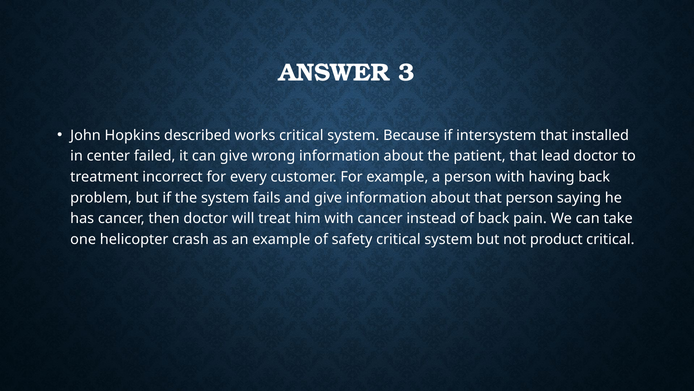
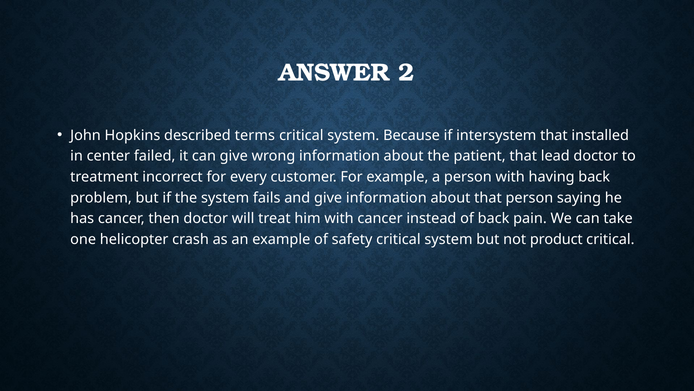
3: 3 -> 2
works: works -> terms
